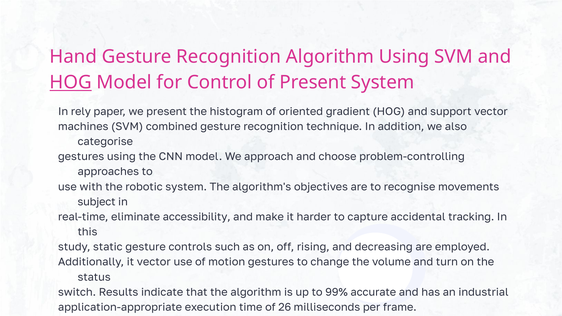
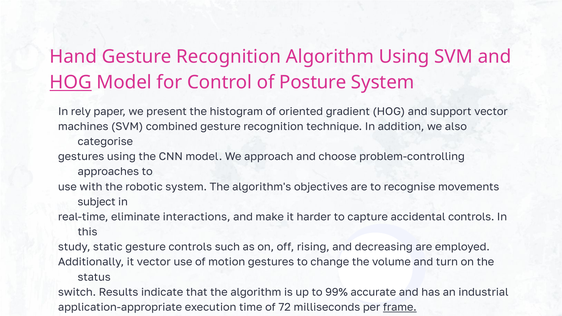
of Present: Present -> Posture
accessibility: accessibility -> interactions
accidental tracking: tracking -> controls
26: 26 -> 72
frame underline: none -> present
